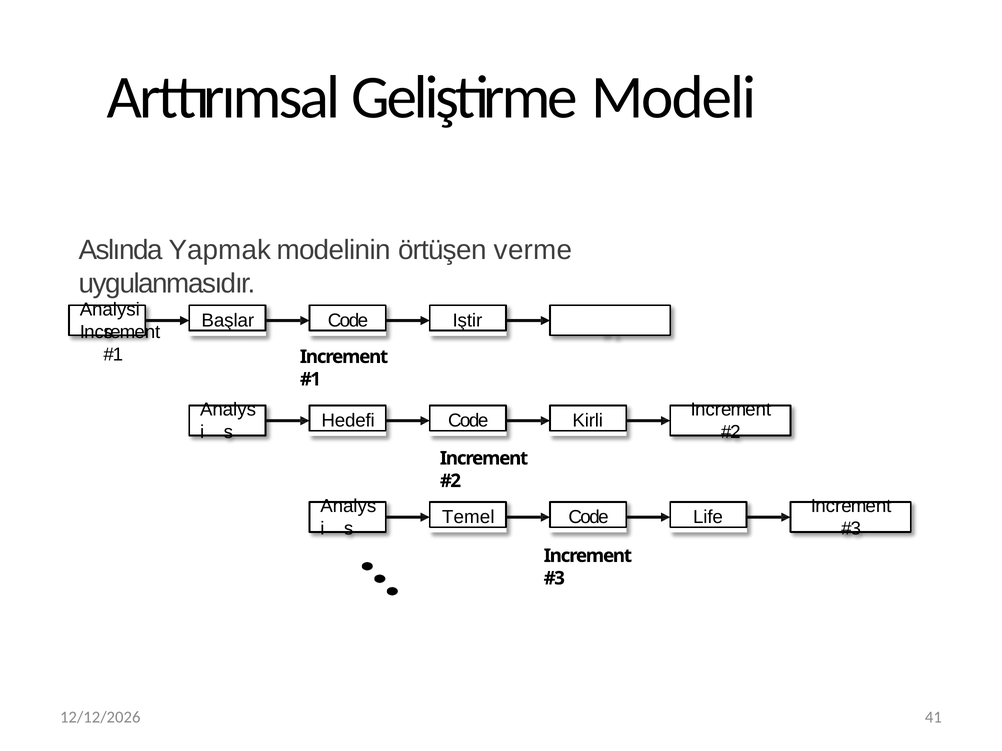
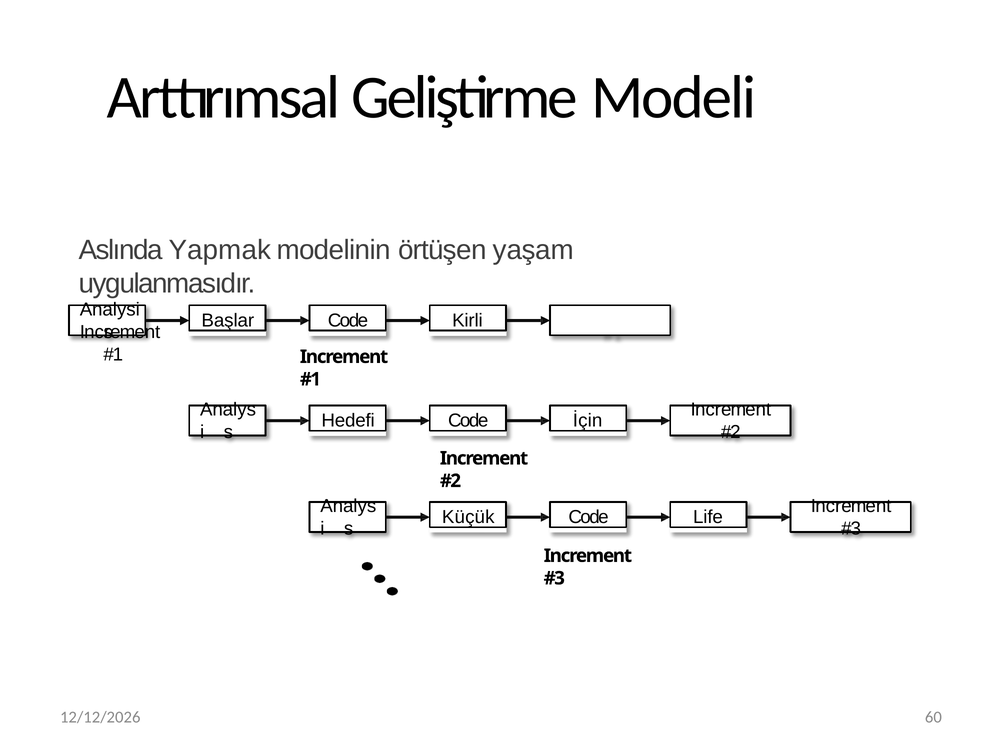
verme: verme -> yaşam
Iştir: Iştir -> Kirli
Kirli: Kirli -> İçin
Temel: Temel -> Küçük
41: 41 -> 60
